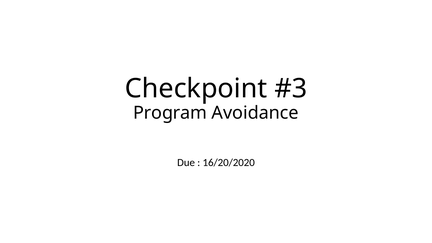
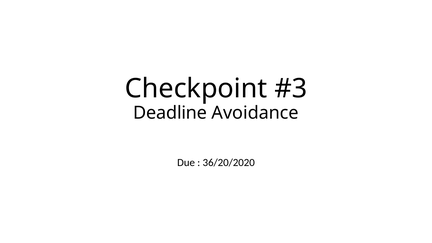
Program: Program -> Deadline
16/20/2020: 16/20/2020 -> 36/20/2020
